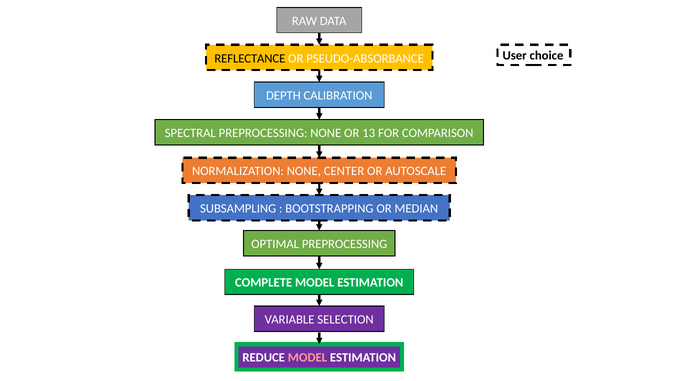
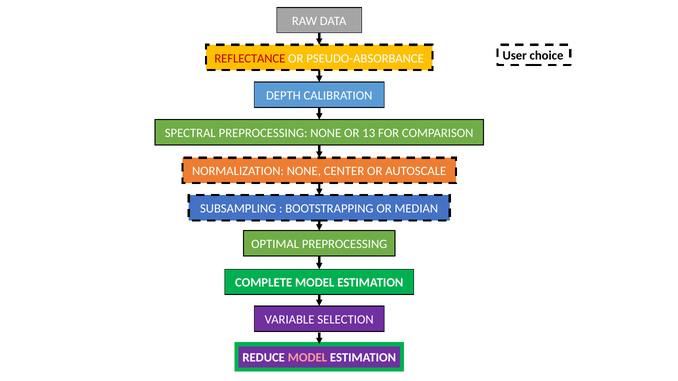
REFLECTANCE colour: black -> red
